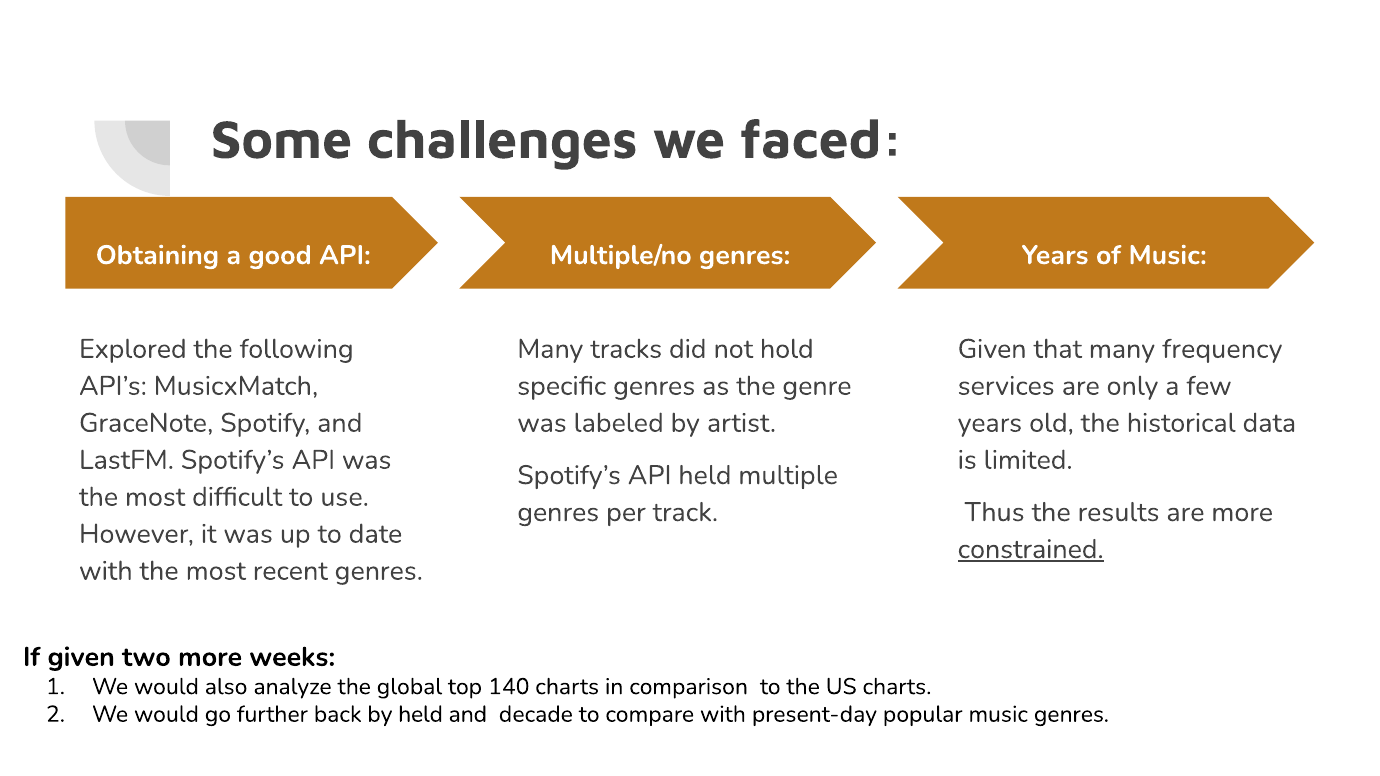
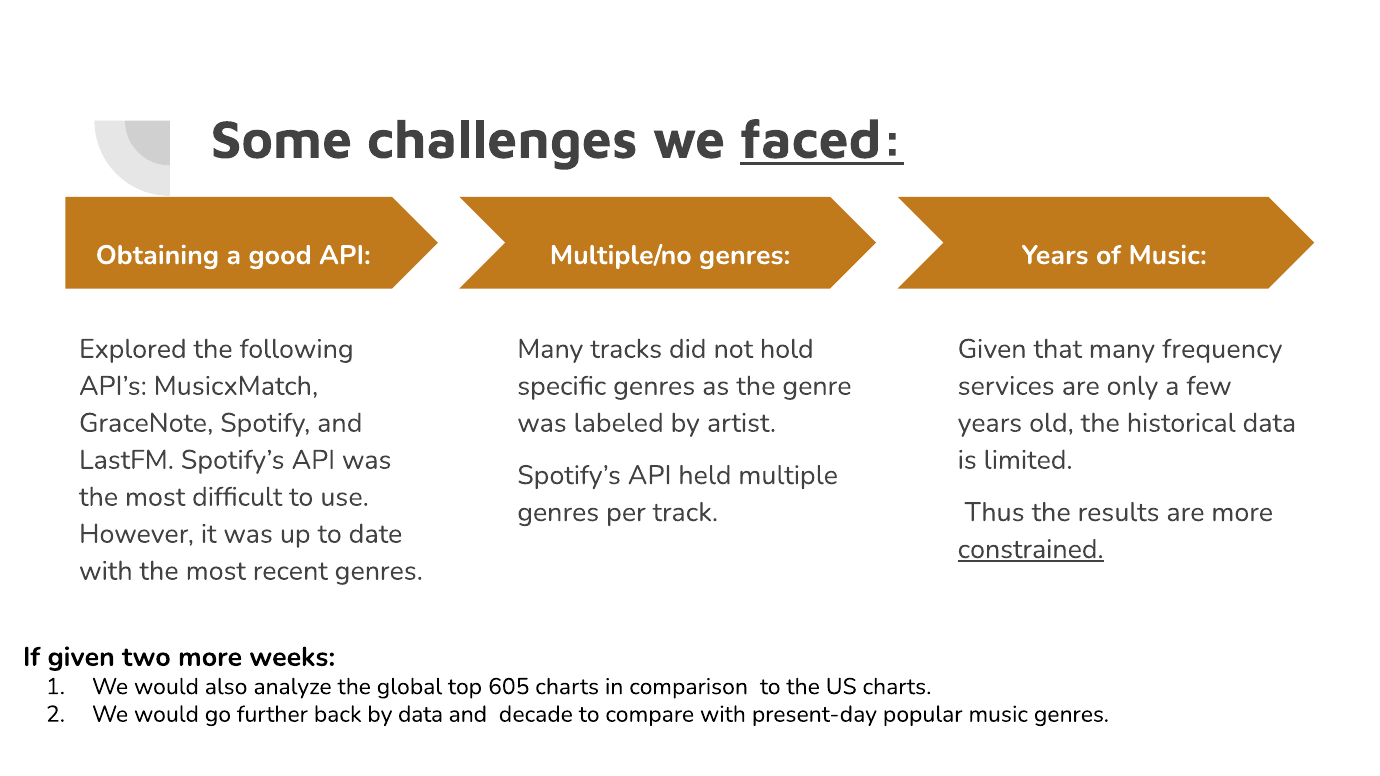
faced underline: none -> present
140: 140 -> 605
by held: held -> data
